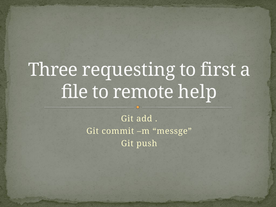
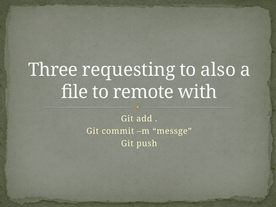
first: first -> also
help: help -> with
